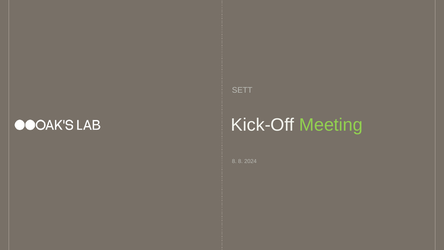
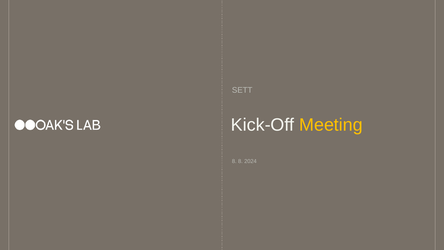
Meeting colour: light green -> yellow
